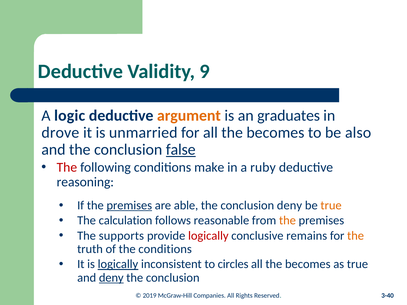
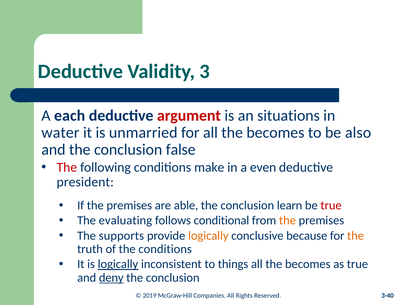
9: 9 -> 3
logic: logic -> each
argument colour: orange -> red
graduates: graduates -> situations
drove: drove -> water
false underline: present -> none
ruby: ruby -> even
reasoning: reasoning -> president
premises at (129, 206) underline: present -> none
conclusion deny: deny -> learn
true at (331, 206) colour: orange -> red
calculation: calculation -> evaluating
reasonable: reasonable -> conditional
logically at (208, 236) colour: red -> orange
remains: remains -> because
circles: circles -> things
